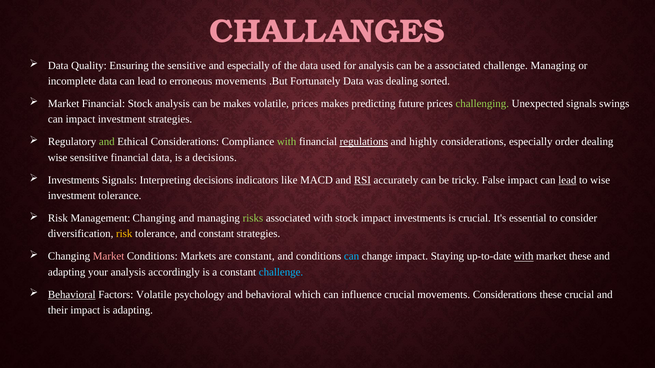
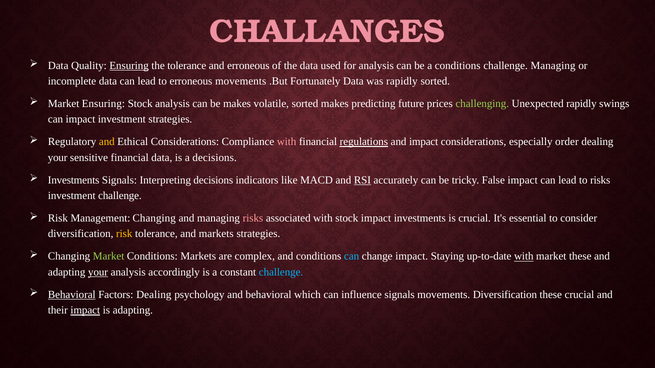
Ensuring at (129, 66) underline: none -> present
the sensitive: sensitive -> tolerance
and especially: especially -> erroneous
a associated: associated -> conditions
was dealing: dealing -> rapidly
Market Financial: Financial -> Ensuring
volatile prices: prices -> sorted
Unexpected signals: signals -> rapidly
and at (107, 142) colour: light green -> yellow
with at (287, 142) colour: light green -> pink
and highly: highly -> impact
wise at (58, 158): wise -> your
lead at (567, 180) underline: present -> none
to wise: wise -> risks
investment tolerance: tolerance -> challenge
risks at (253, 218) colour: light green -> pink
and constant: constant -> markets
Market at (109, 257) colour: pink -> light green
are constant: constant -> complex
your at (98, 272) underline: none -> present
Factors Volatile: Volatile -> Dealing
influence crucial: crucial -> signals
movements Considerations: Considerations -> Diversification
impact at (85, 311) underline: none -> present
